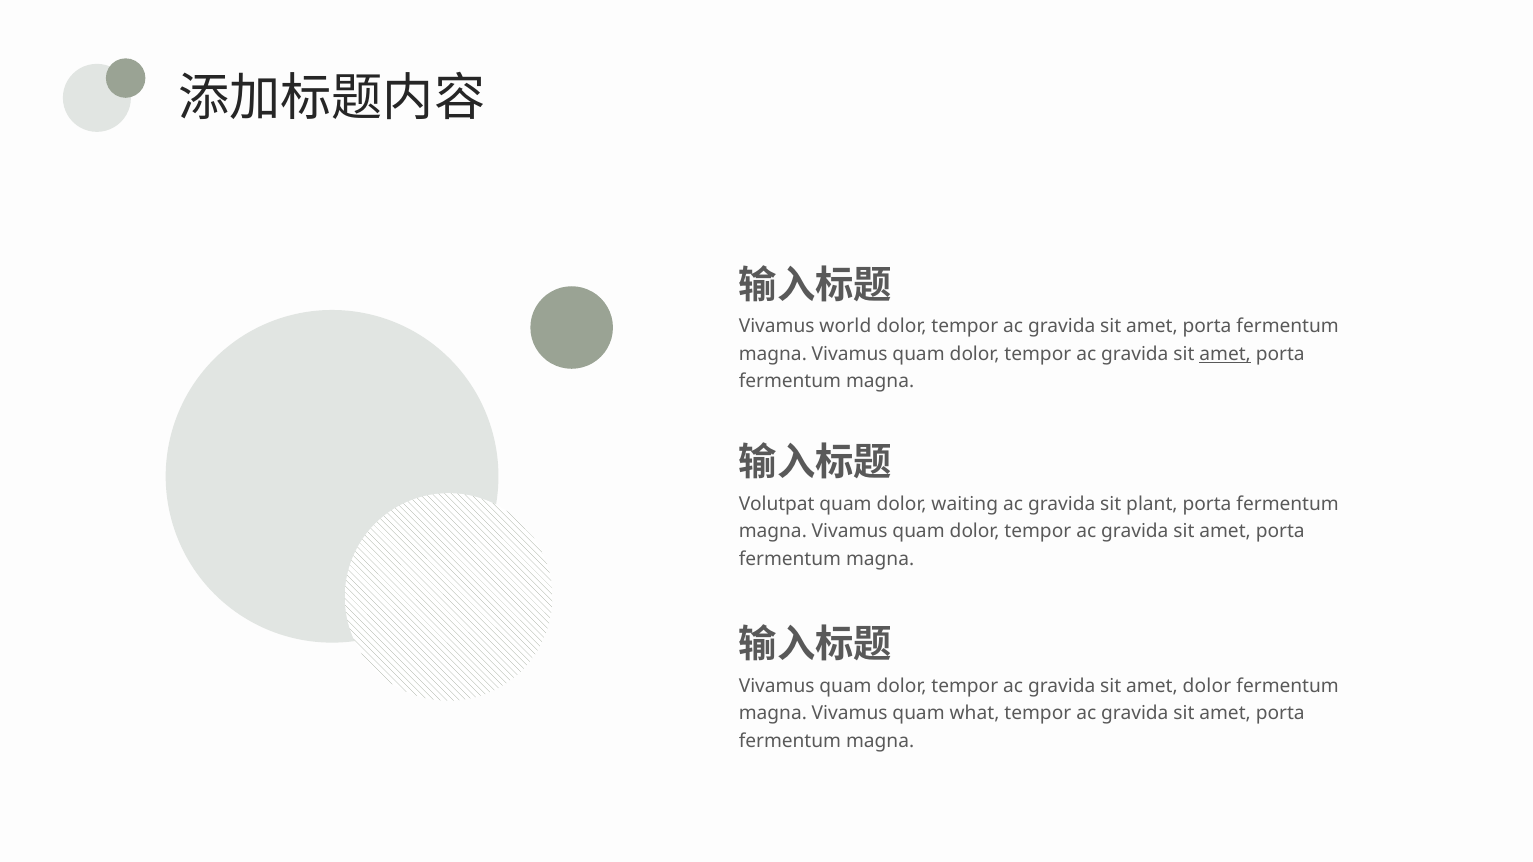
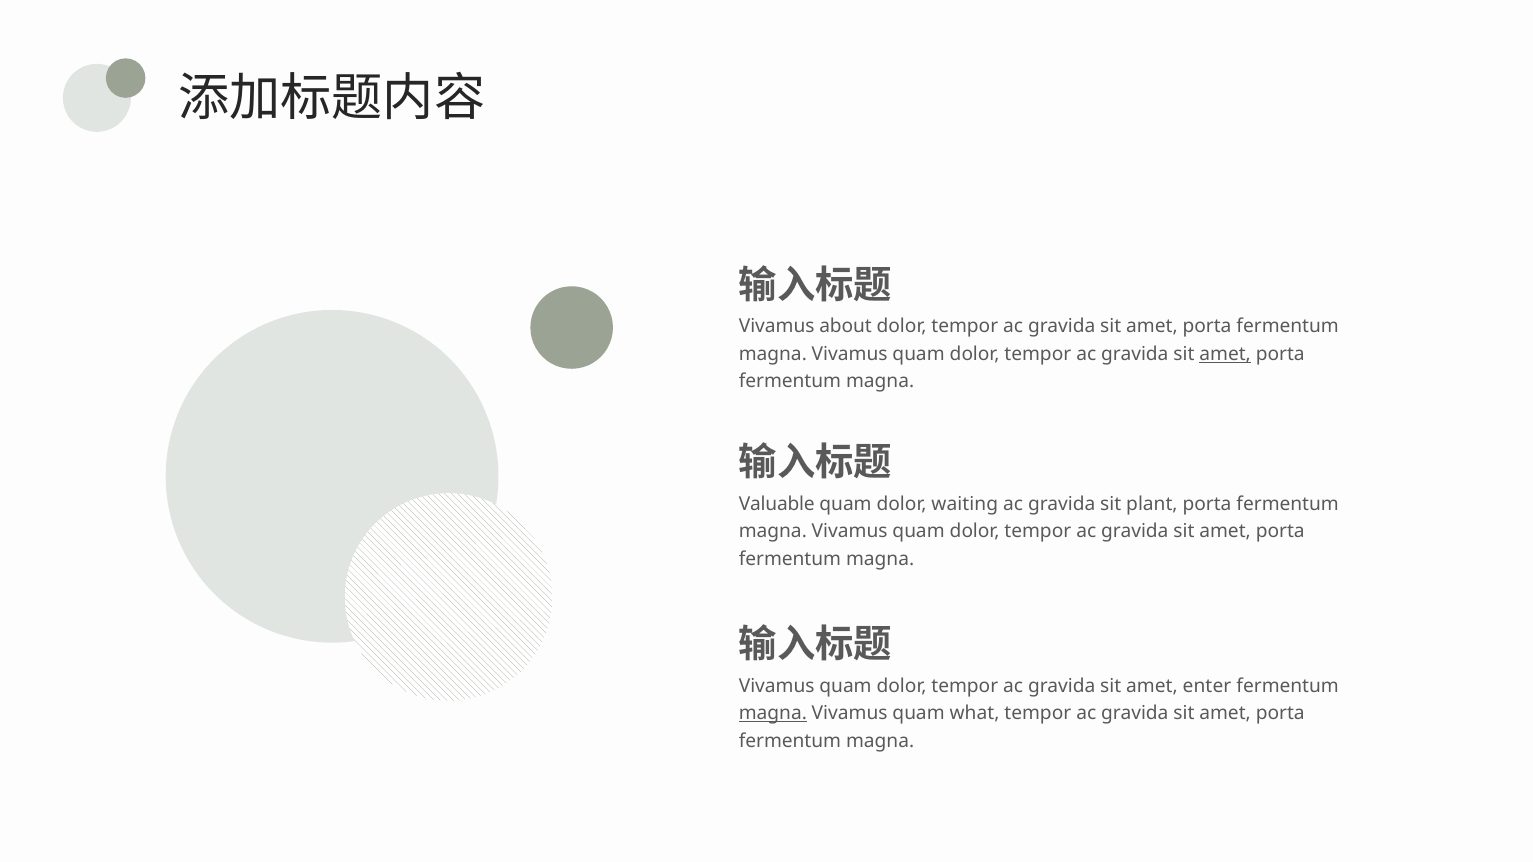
world: world -> about
Volutpat: Volutpat -> Valuable
amet dolor: dolor -> enter
magna at (773, 714) underline: none -> present
